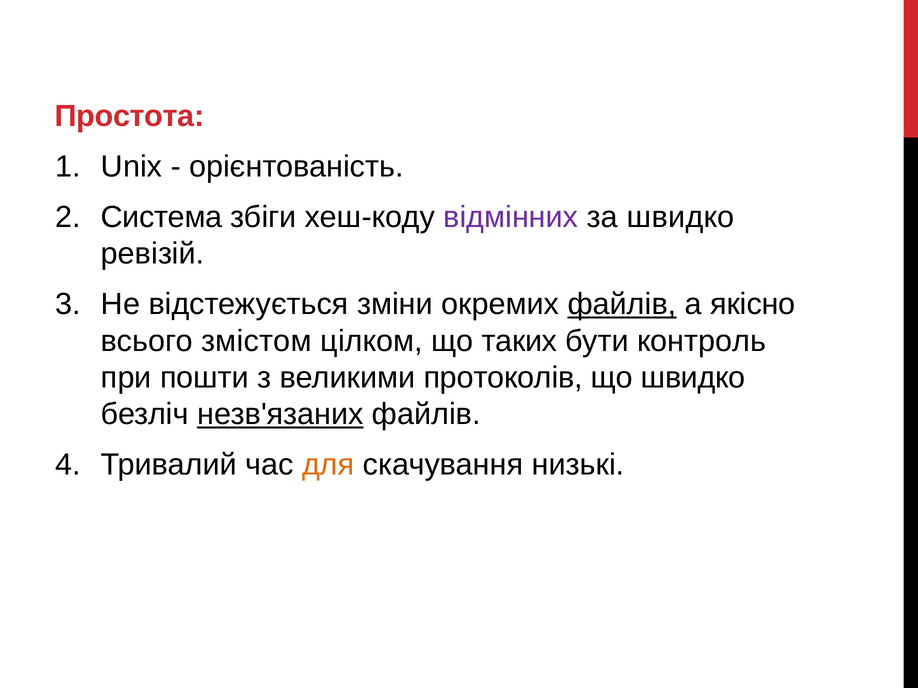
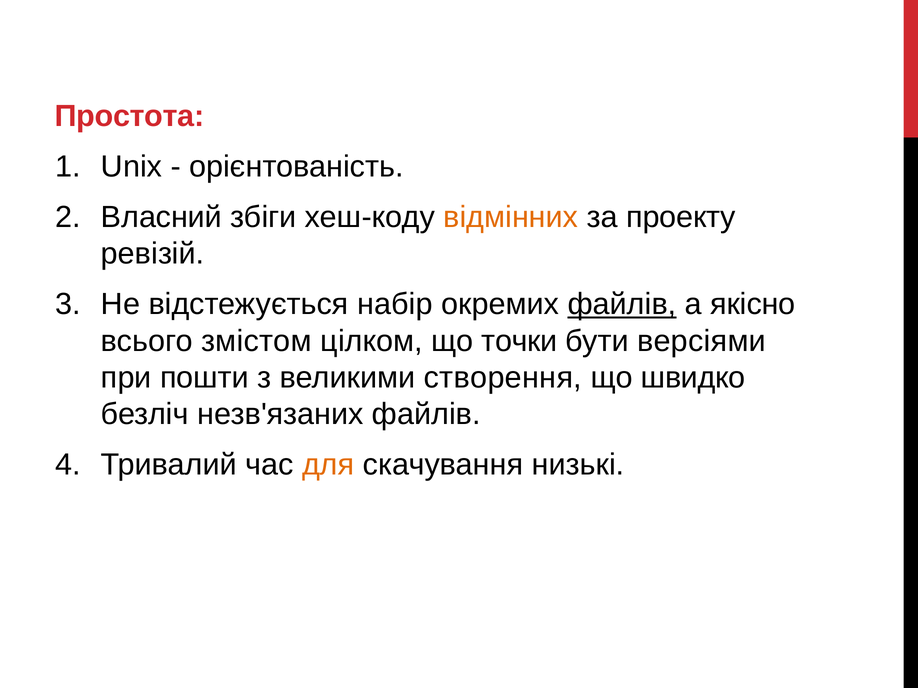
Cистема: Cистема -> Власний
відмінних colour: purple -> orange
за швидко: швидко -> проекту
зміни: зміни -> набір
таких: таких -> точки
контроль: контроль -> версіями
протоколів: протоколів -> створення
незв'язаних underline: present -> none
